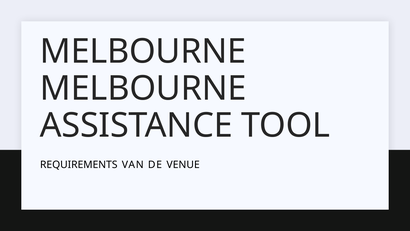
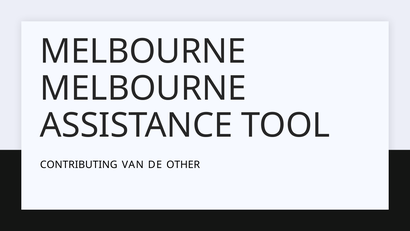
REQUIREMENTS: REQUIREMENTS -> CONTRIBUTING
VENUE: VENUE -> OTHER
